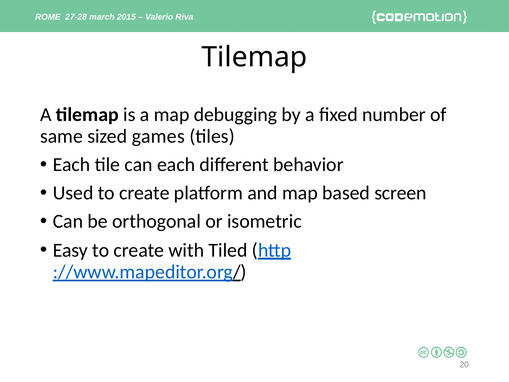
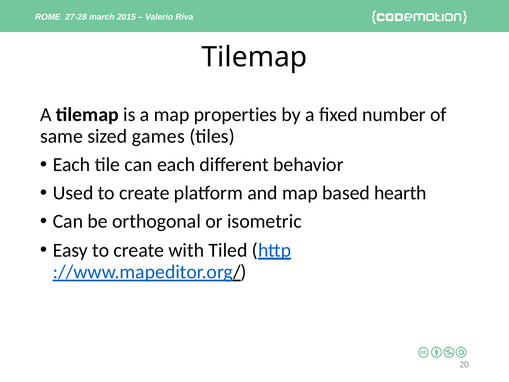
debugging: debugging -> properties
screen: screen -> hearth
